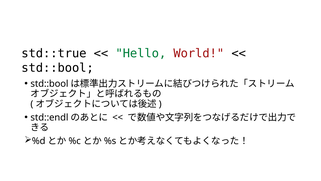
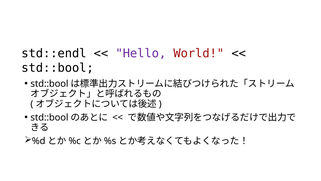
std::true: std::true -> std::endl
Hello colour: green -> purple
std::endl at (49, 117): std::endl -> std::bool
